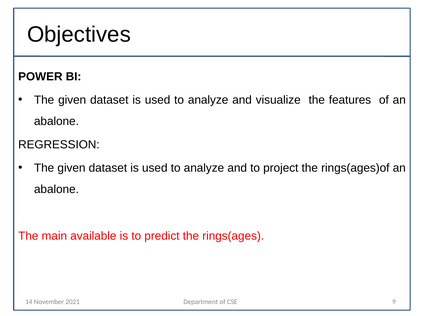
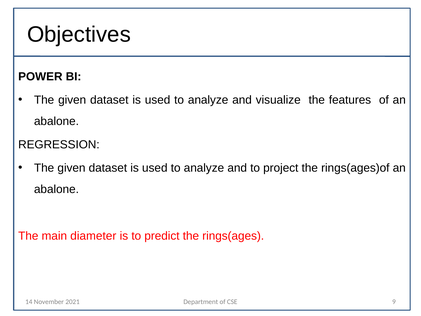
available: available -> diameter
